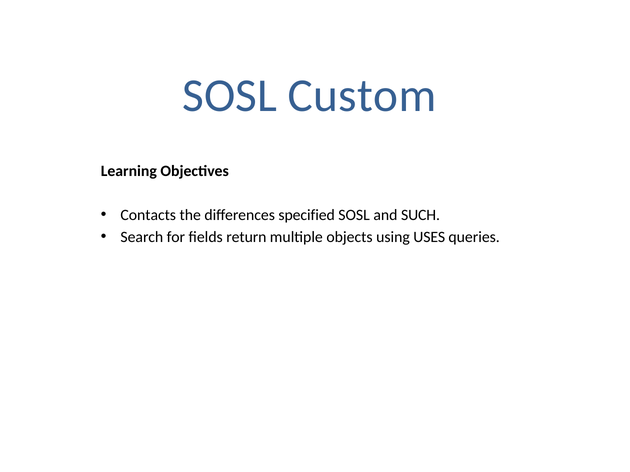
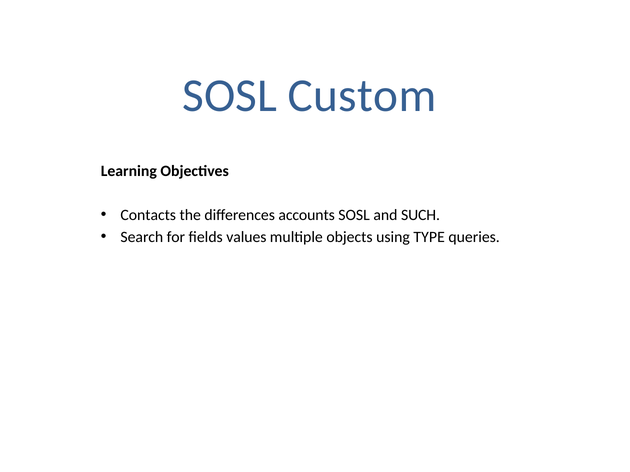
specified: specified -> accounts
return: return -> values
USES: USES -> TYPE
